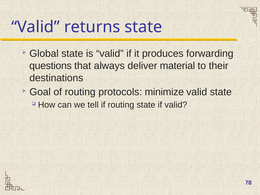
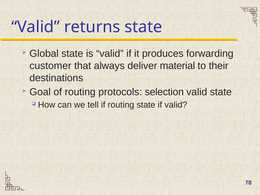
questions: questions -> customer
minimize: minimize -> selection
